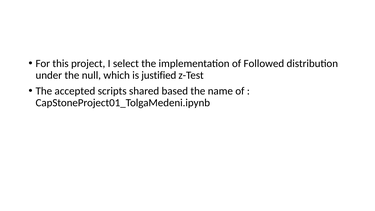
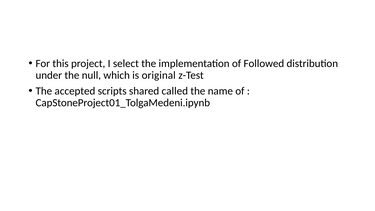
justified: justified -> original
based: based -> called
